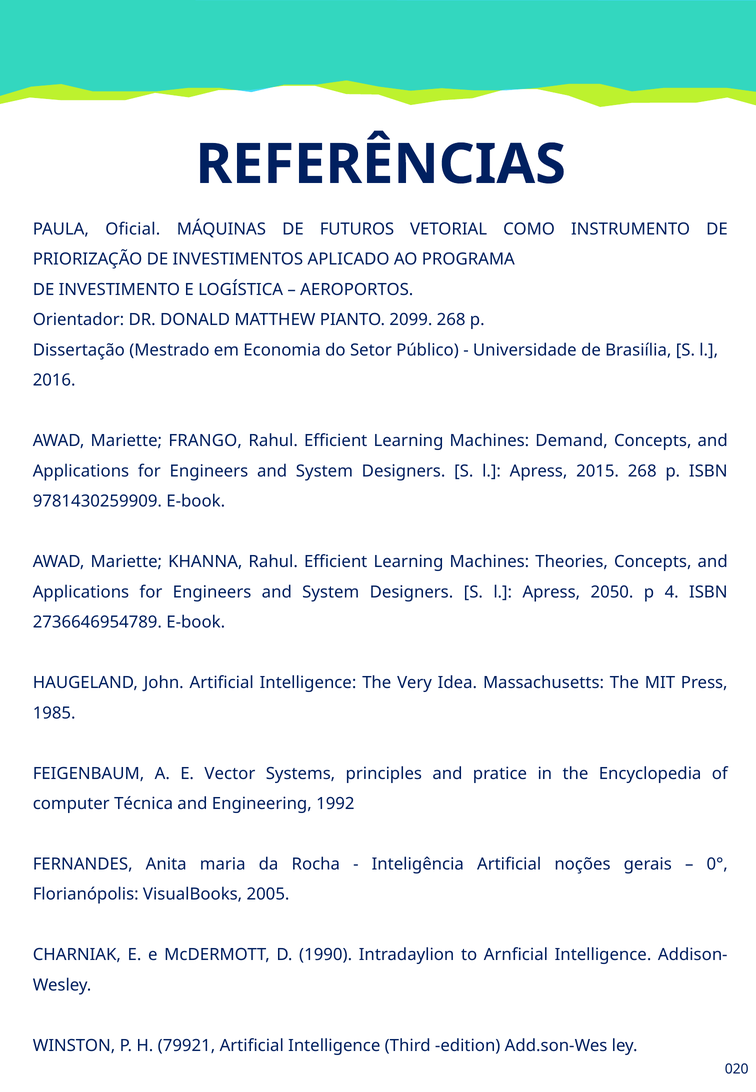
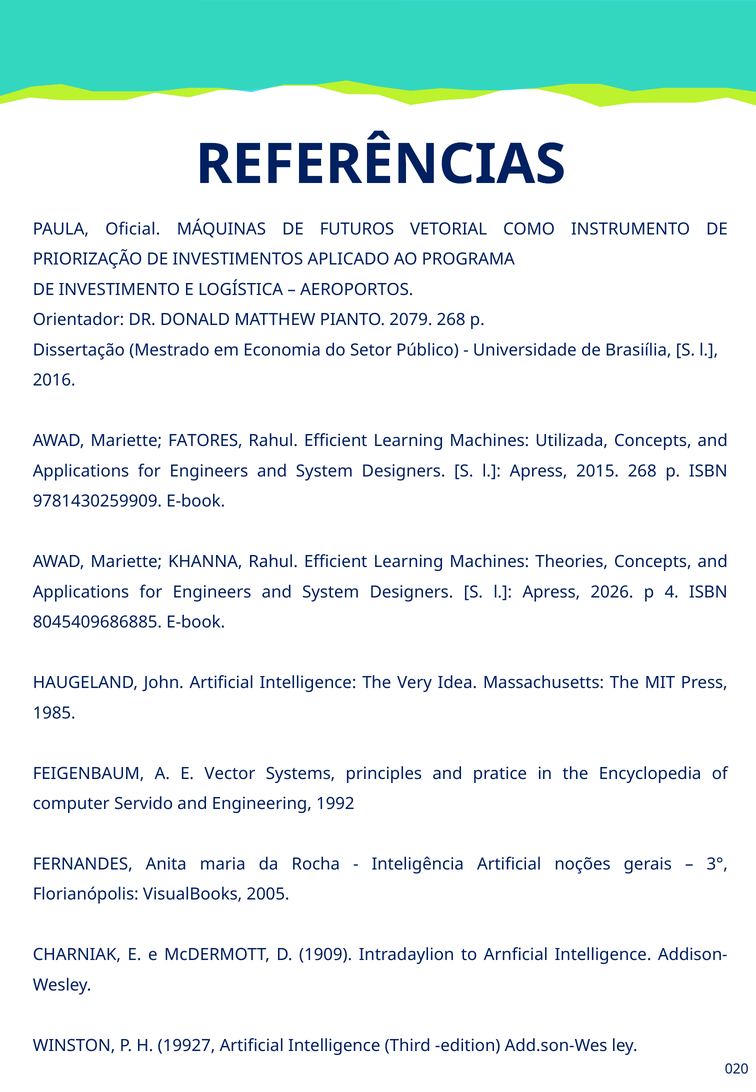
2099: 2099 -> 2079
FRANGO: FRANGO -> FATORES
Demand: Demand -> Utilizada
2050: 2050 -> 2026
2736646954789: 2736646954789 -> 8045409686885
Técnica: Técnica -> Servido
0°: 0° -> 3°
1990: 1990 -> 1909
79921: 79921 -> 19927
